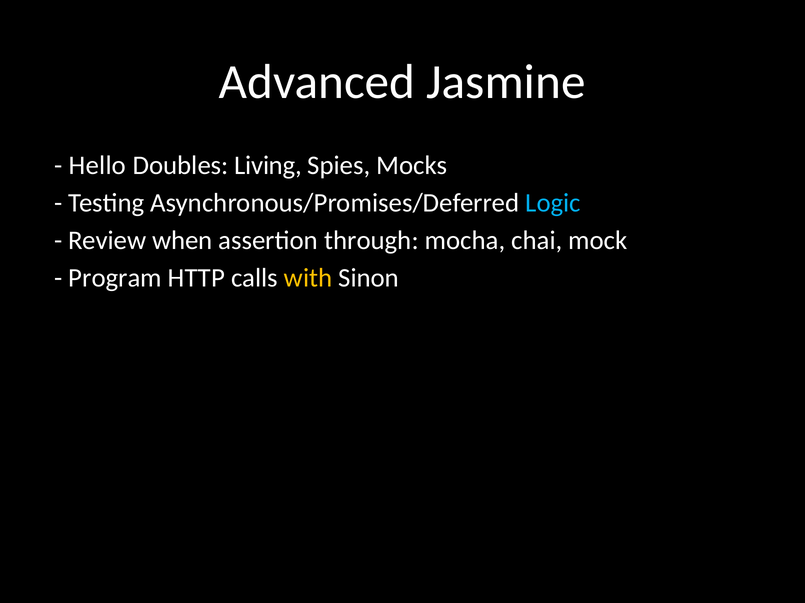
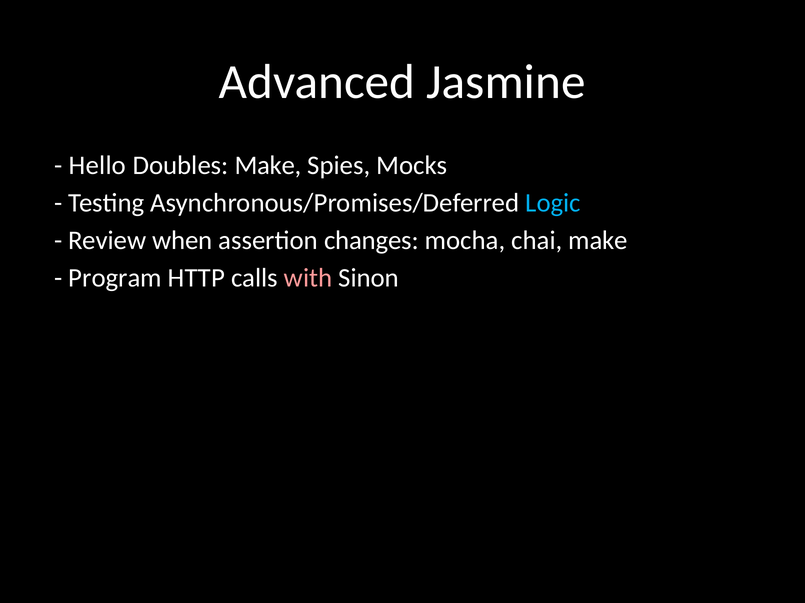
Doubles Living: Living -> Make
through: through -> changes
chai mock: mock -> make
with colour: yellow -> pink
